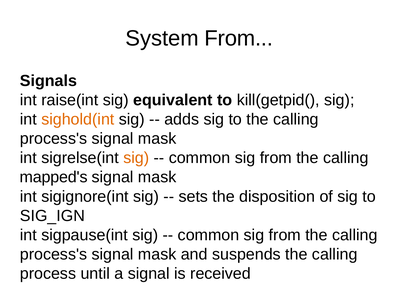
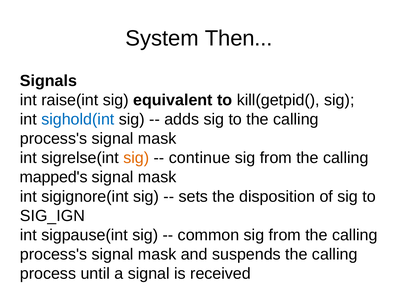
System From: From -> Then
sighold(int colour: orange -> blue
common at (200, 158): common -> continue
